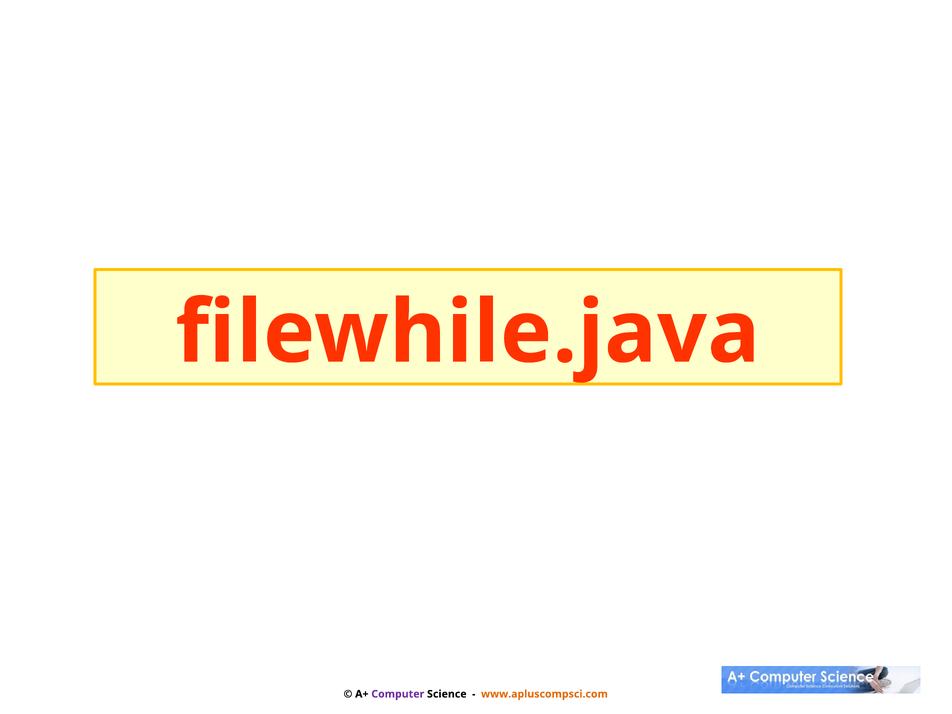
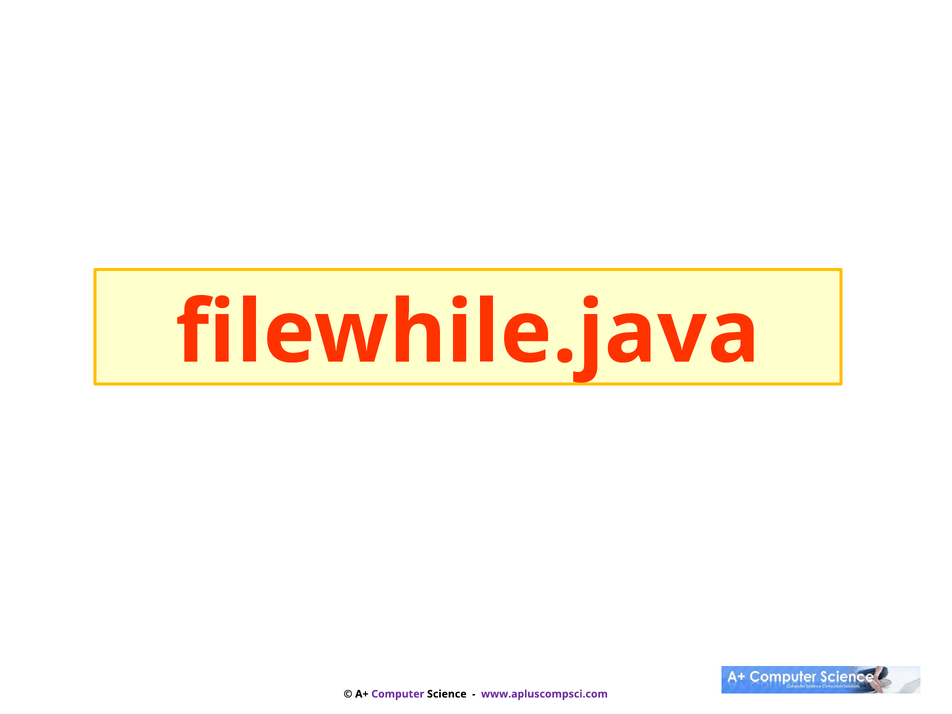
www.apluscompsci.com colour: orange -> purple
